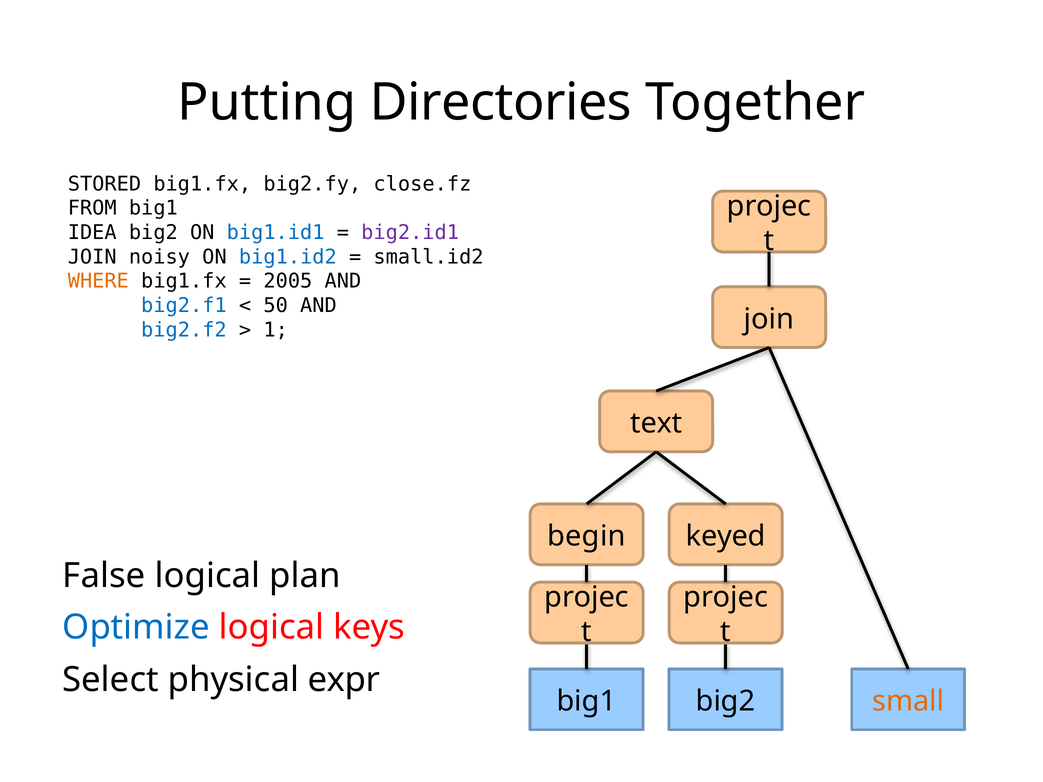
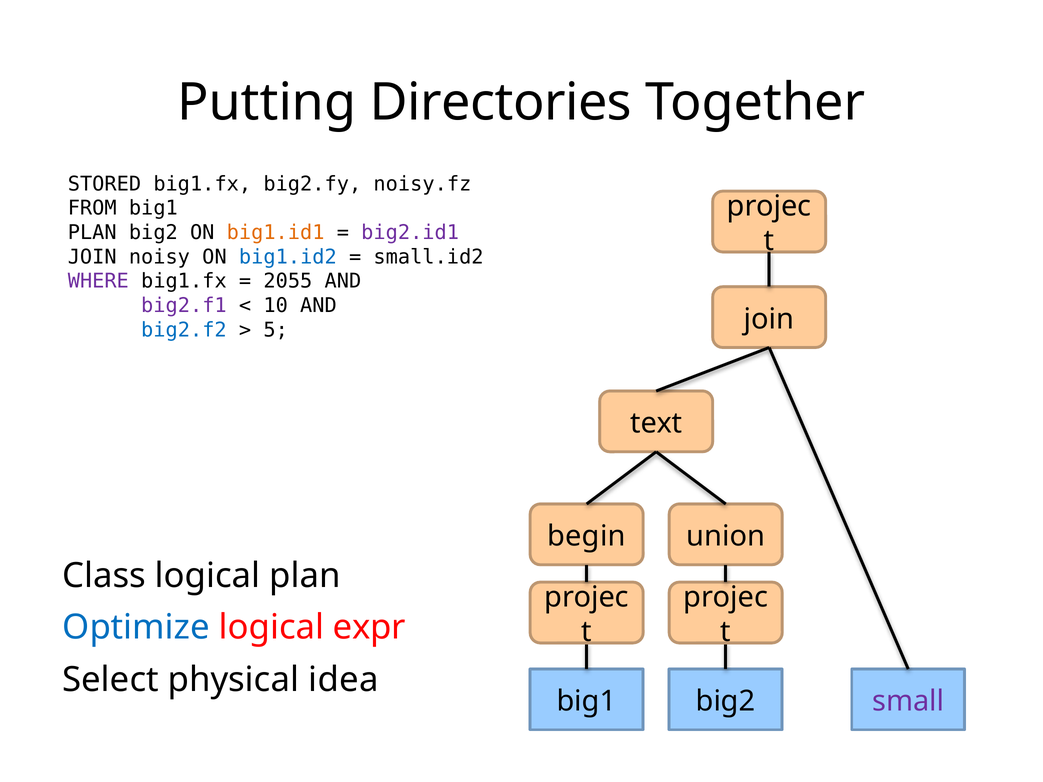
close.fz: close.fz -> noisy.fz
IDEA at (92, 233): IDEA -> PLAN
big1.id1 colour: blue -> orange
WHERE colour: orange -> purple
2005: 2005 -> 2055
big2.f1 colour: blue -> purple
50: 50 -> 10
1: 1 -> 5
keyed: keyed -> union
False: False -> Class
keys: keys -> expr
expr: expr -> idea
small colour: orange -> purple
